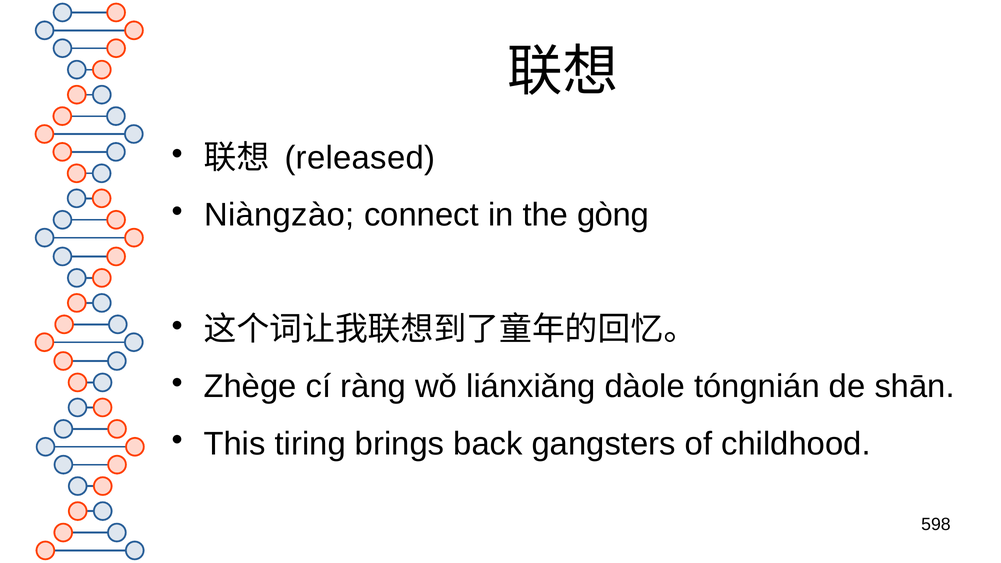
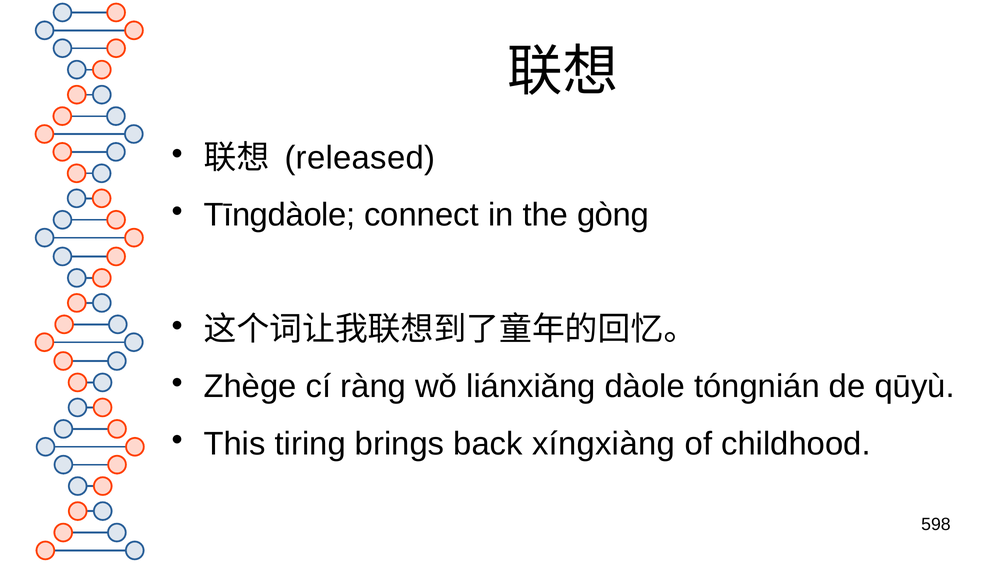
Niàngzào: Niàngzào -> Tīngdàole
shān: shān -> qūyù
gangsters: gangsters -> xíngxiàng
